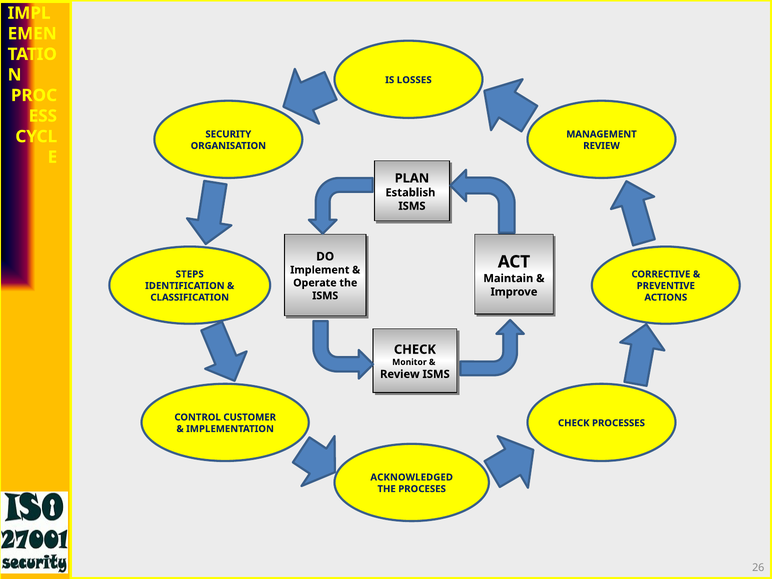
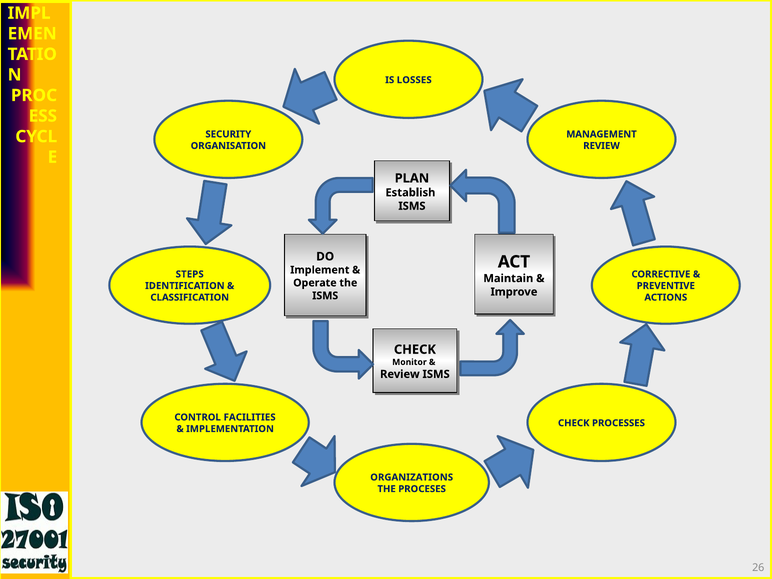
CUSTOMER: CUSTOMER -> FACILITIES
ACKNOWLEDGED: ACKNOWLEDGED -> ORGANIZATIONS
